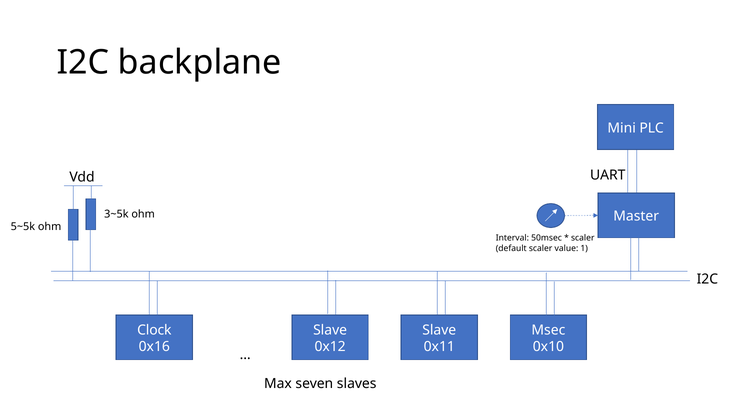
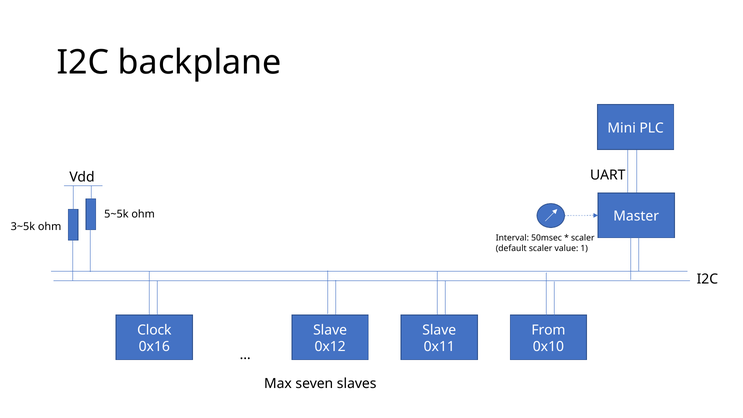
3~5k: 3~5k -> 5~5k
5~5k: 5~5k -> 3~5k
Msec: Msec -> From
